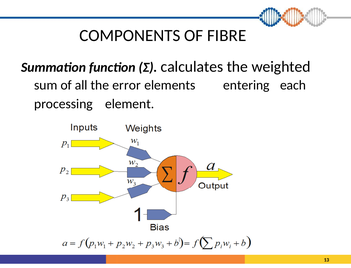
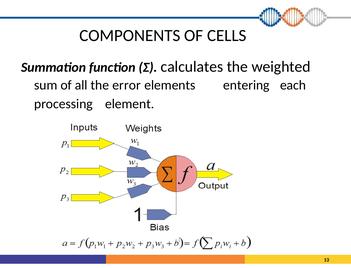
FIBRE: FIBRE -> CELLS
